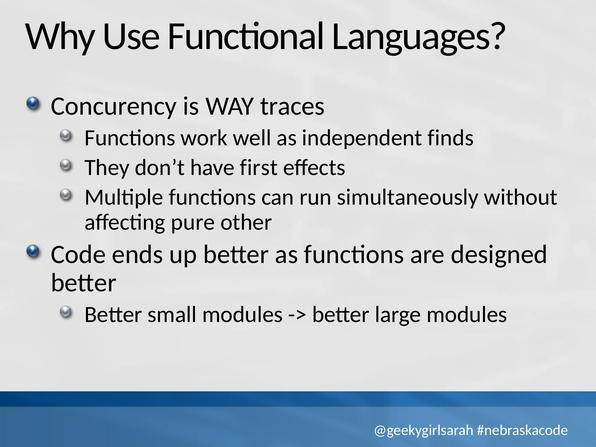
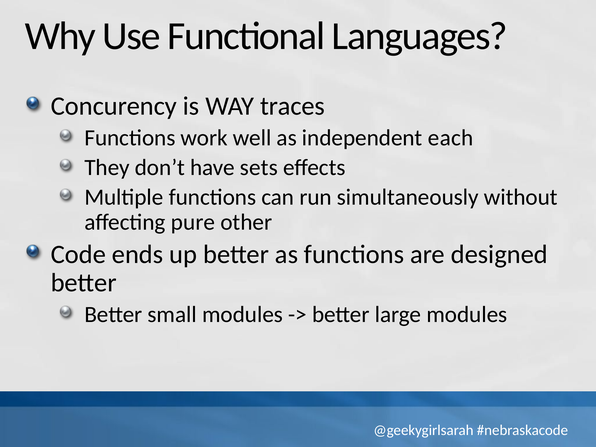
finds: finds -> each
first: first -> sets
